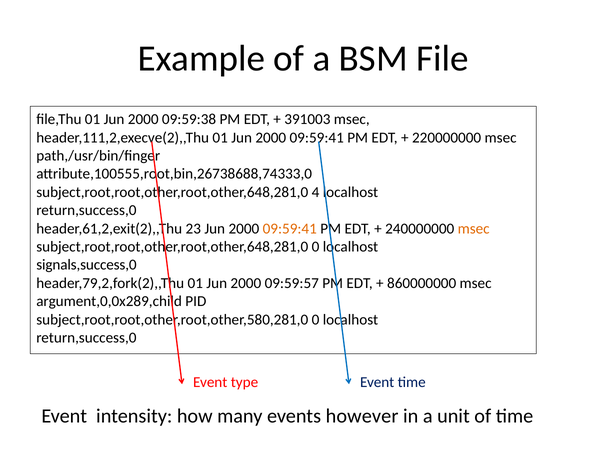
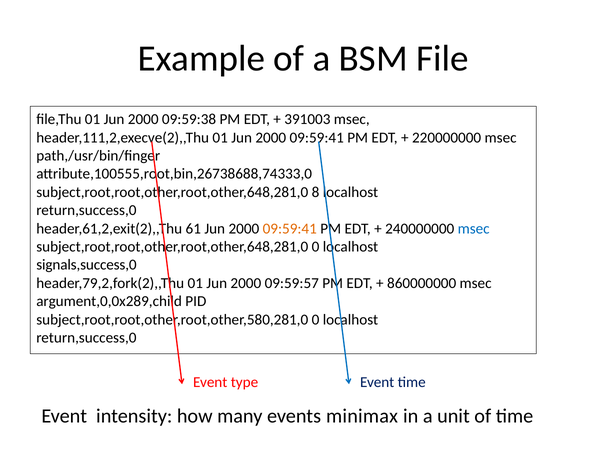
4: 4 -> 8
23: 23 -> 61
msec at (474, 229) colour: orange -> blue
however: however -> minimax
